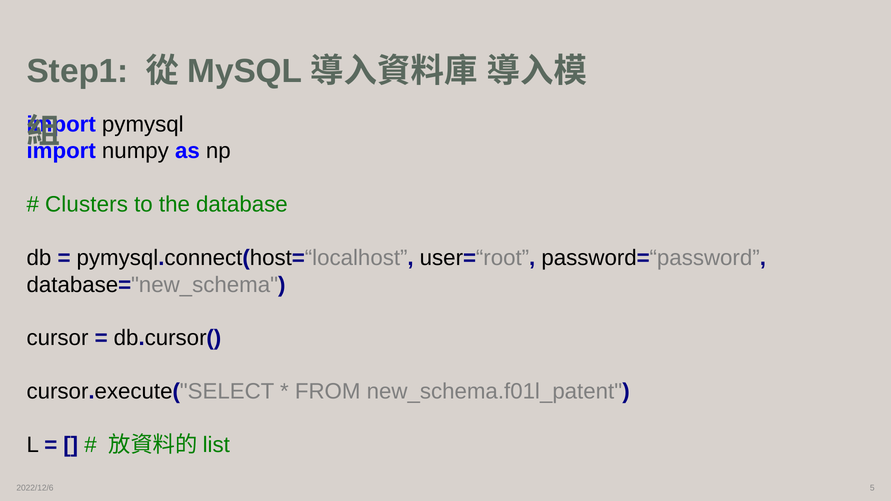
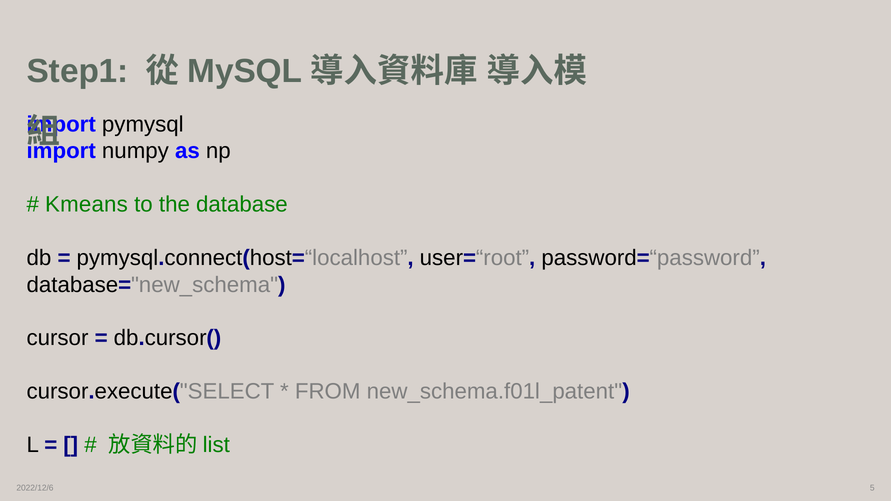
Clusters: Clusters -> Kmeans
